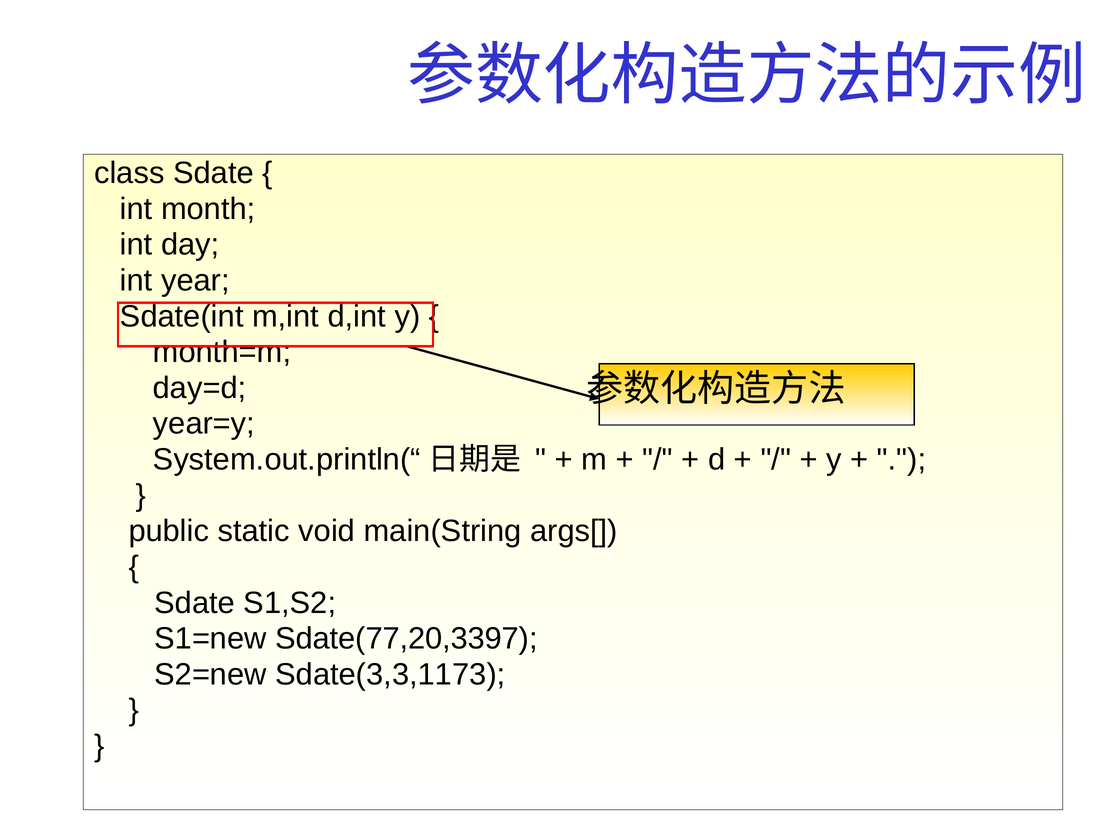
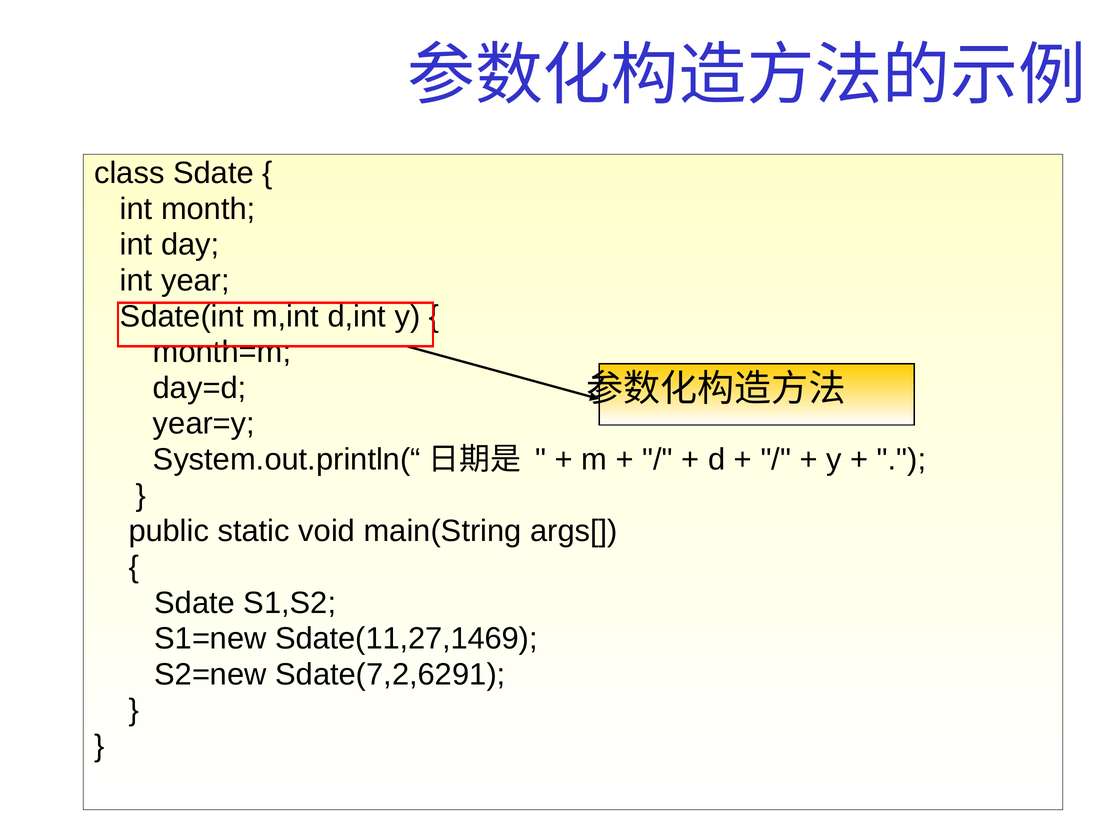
Sdate(77,20,3397: Sdate(77,20,3397 -> Sdate(11,27,1469
Sdate(3,3,1173: Sdate(3,3,1173 -> Sdate(7,2,6291
